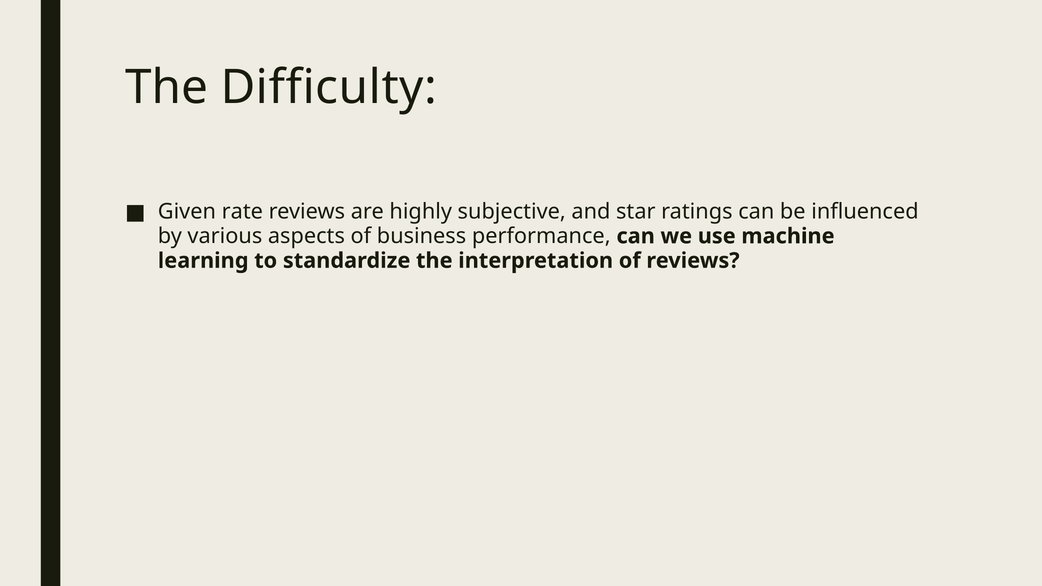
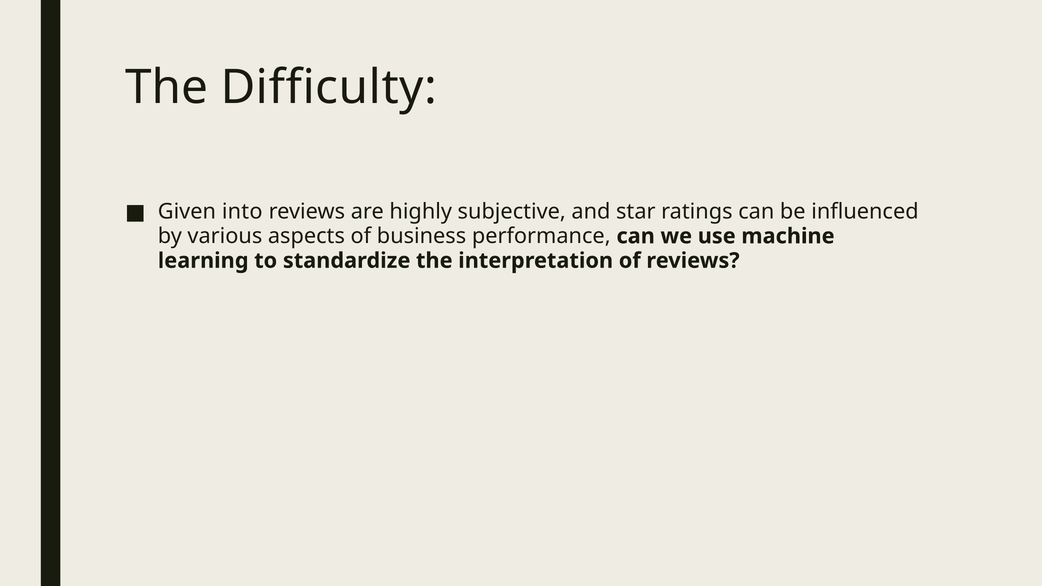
rate: rate -> into
